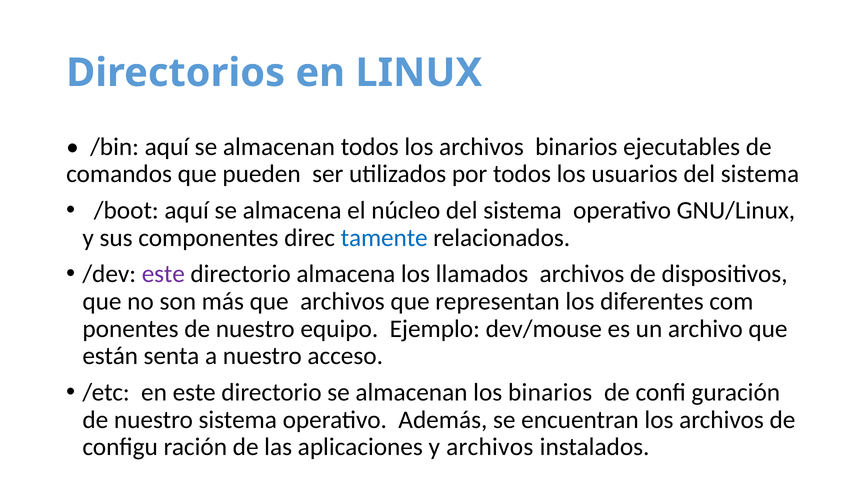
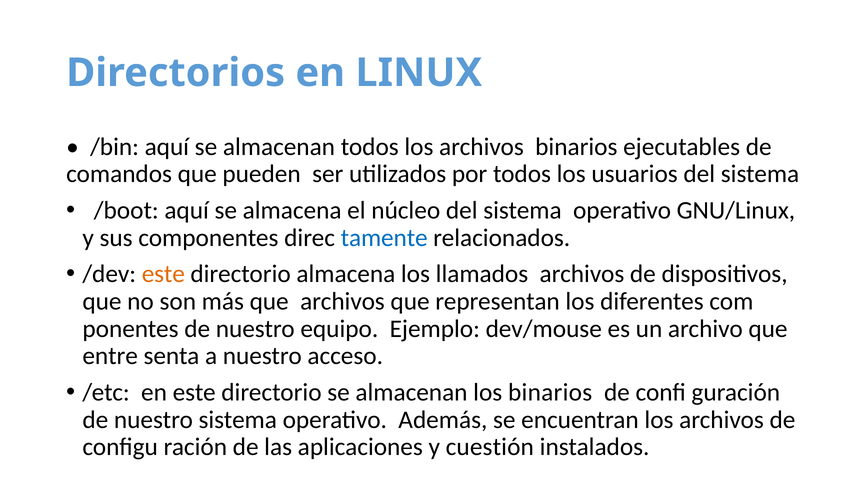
este at (163, 274) colour: purple -> orange
están: están -> entre
y archivos: archivos -> cuestión
